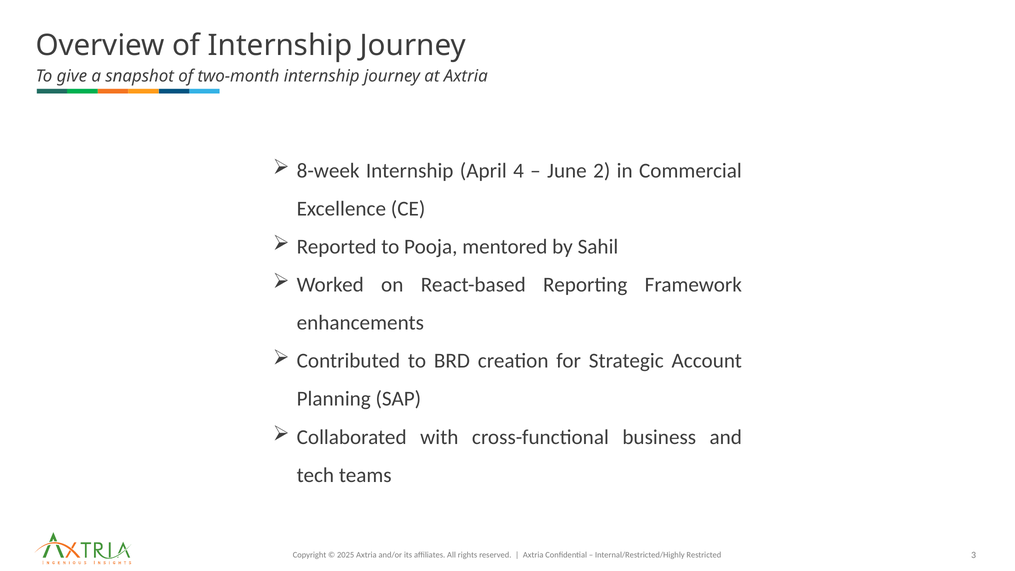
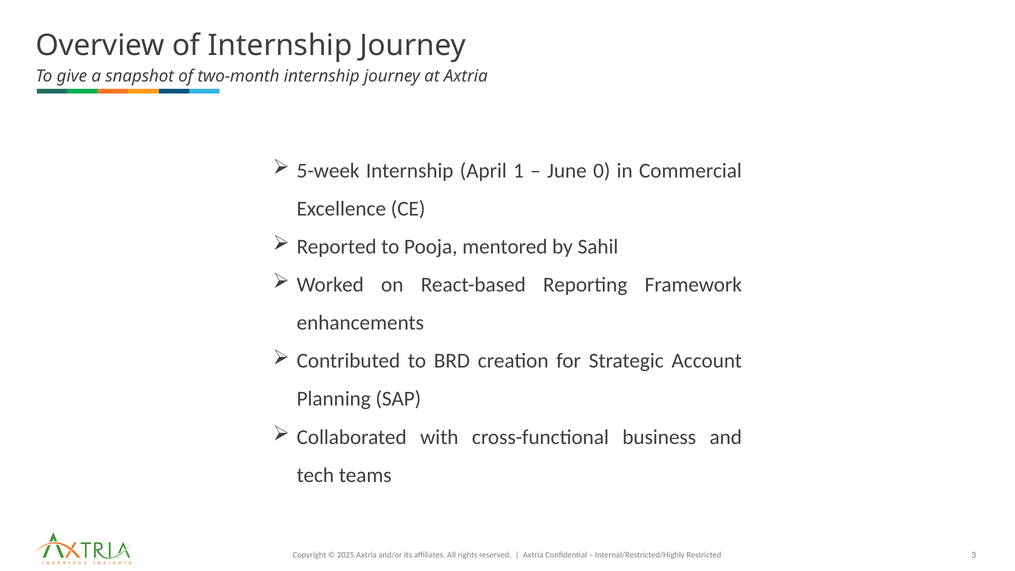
8-week: 8-week -> 5-week
4: 4 -> 1
2: 2 -> 0
